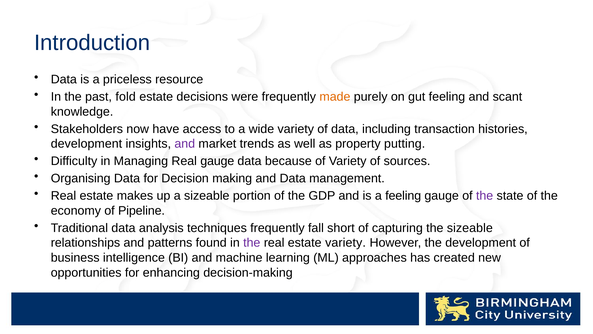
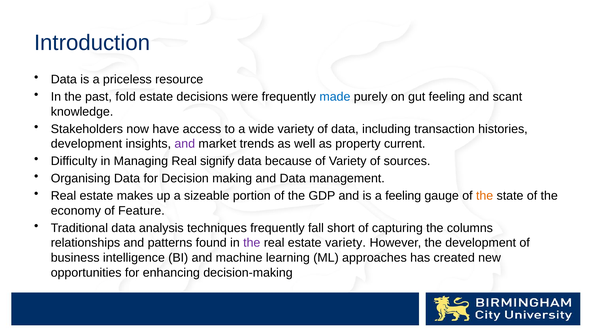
made colour: orange -> blue
putting: putting -> current
Real gauge: gauge -> signify
the at (485, 196) colour: purple -> orange
Pipeline: Pipeline -> Feature
the sizeable: sizeable -> columns
